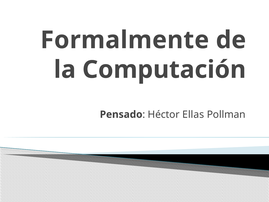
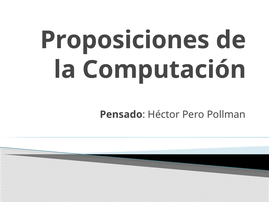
Formalmente: Formalmente -> Proposiciones
Ellas: Ellas -> Pero
